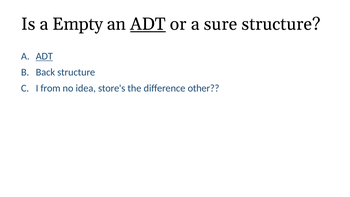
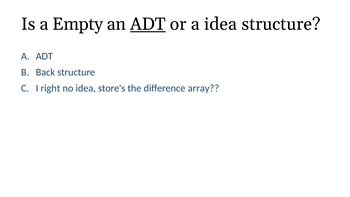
a sure: sure -> idea
ADT at (44, 56) underline: present -> none
from: from -> right
other: other -> array
